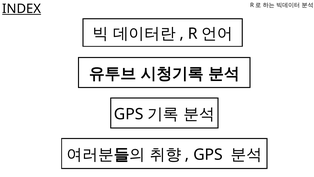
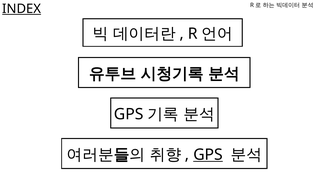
GPS at (208, 154) underline: none -> present
